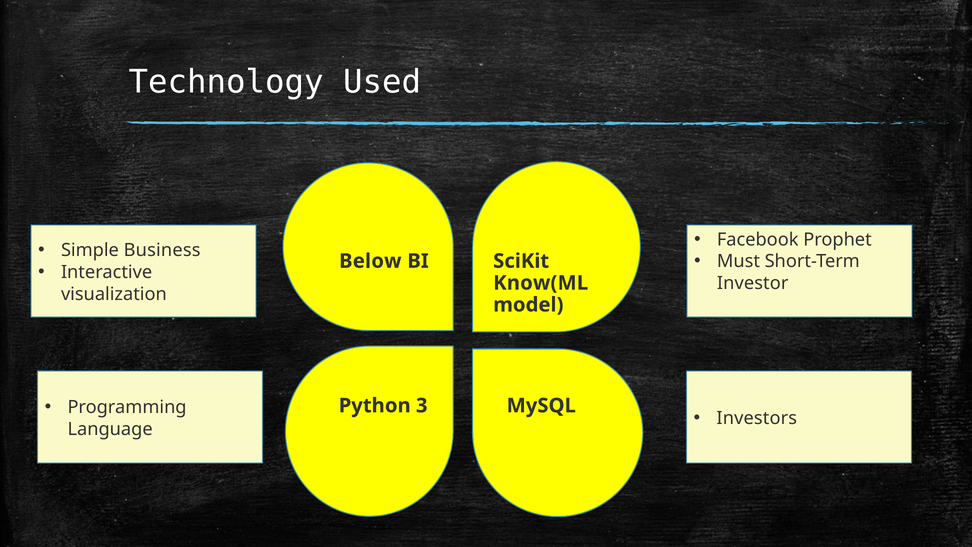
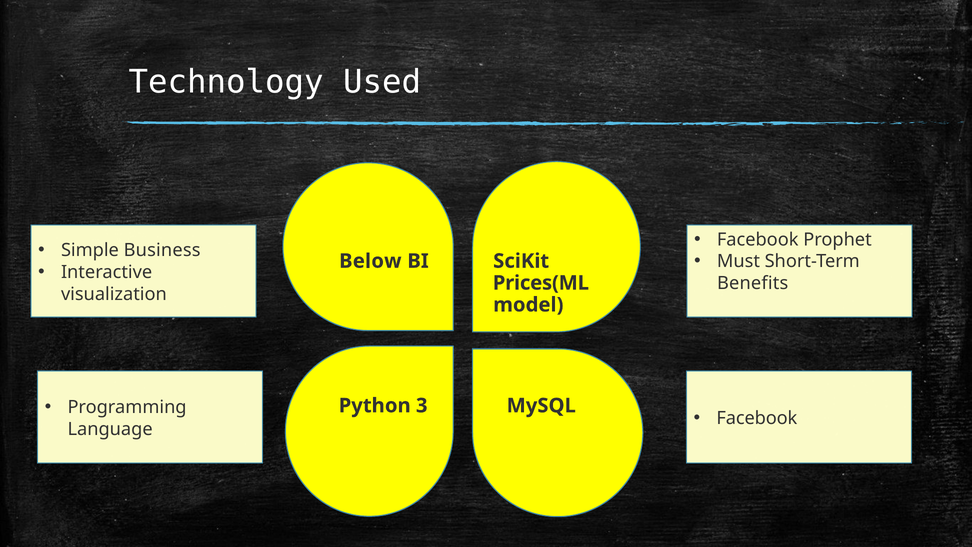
Investor: Investor -> Benefits
Know(ML: Know(ML -> Prices(ML
Investors at (757, 418): Investors -> Facebook
